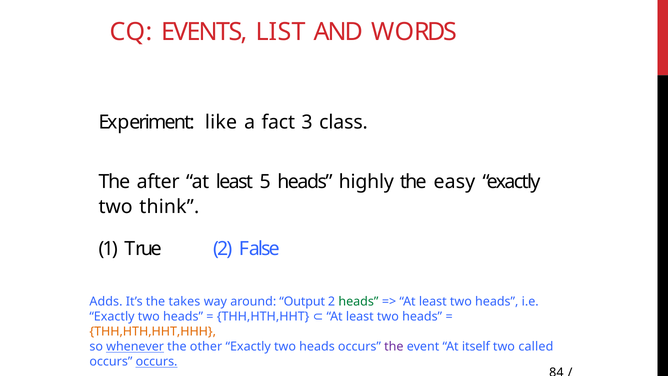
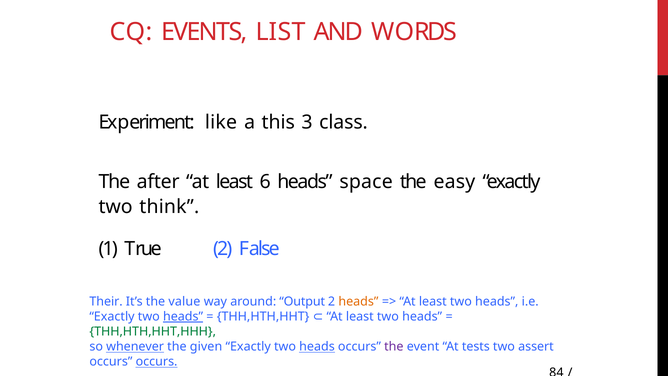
fact: fact -> this
5: 5 -> 6
highly: highly -> space
Adds: Adds -> Their
takes: takes -> value
heads at (358, 301) colour: green -> orange
heads at (183, 316) underline: none -> present
THH,HTH,HHT,HHH colour: orange -> green
other: other -> given
heads at (317, 347) underline: none -> present
itself: itself -> tests
called: called -> assert
